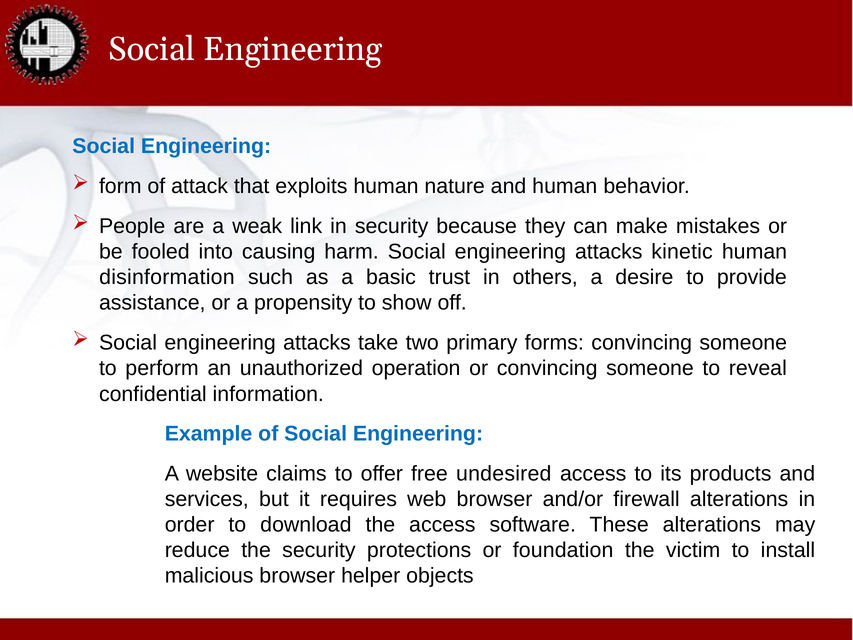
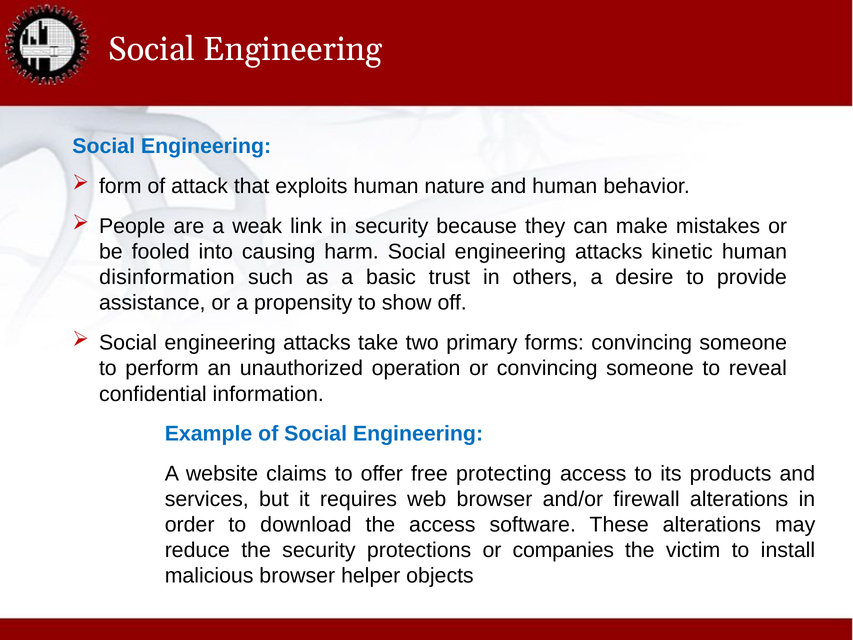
undesired: undesired -> protecting
foundation: foundation -> companies
